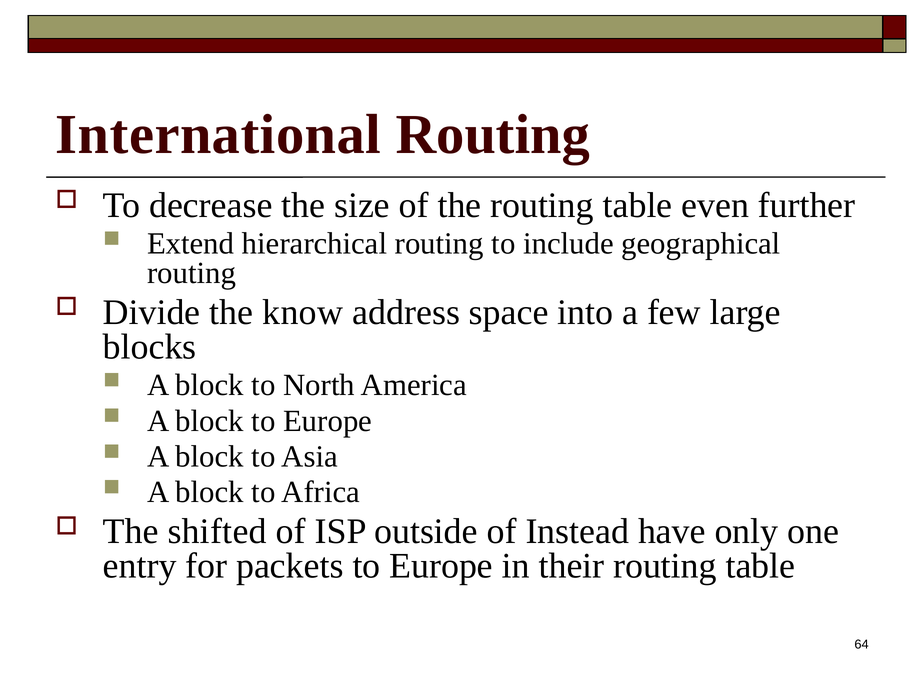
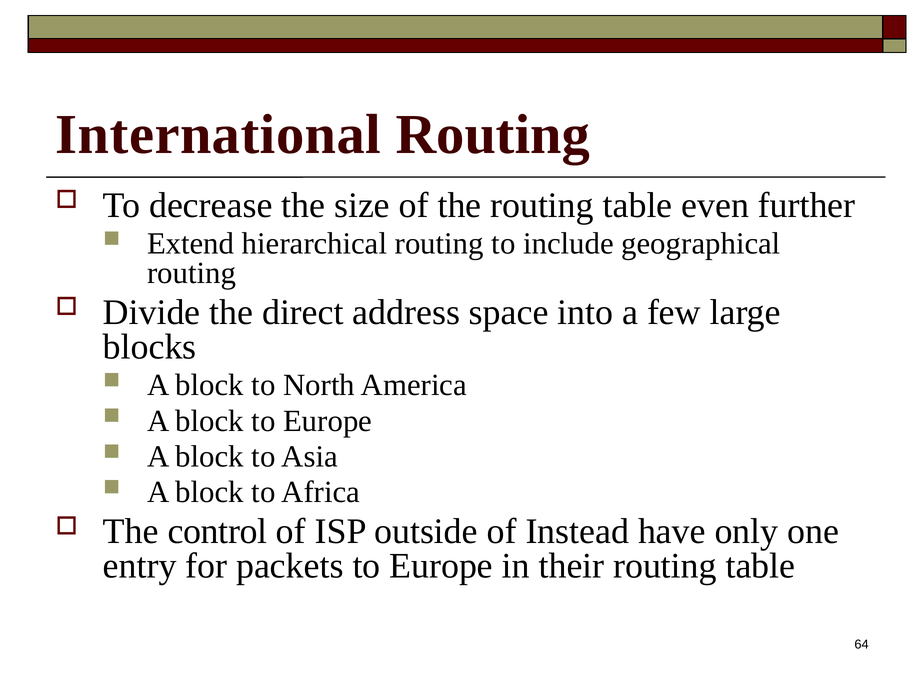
know: know -> direct
shifted: shifted -> control
